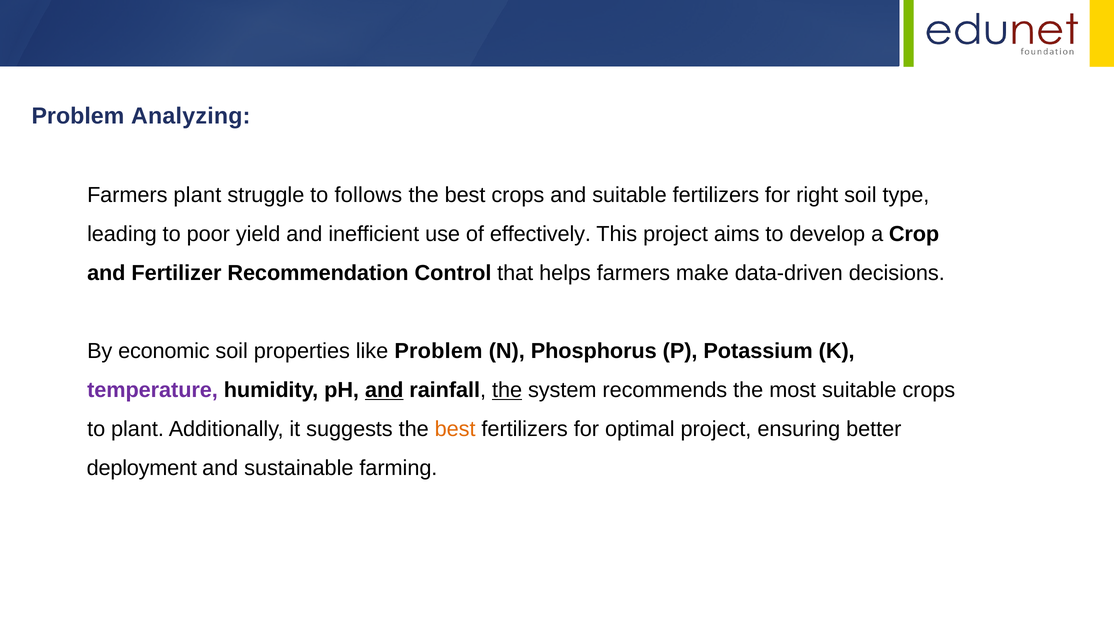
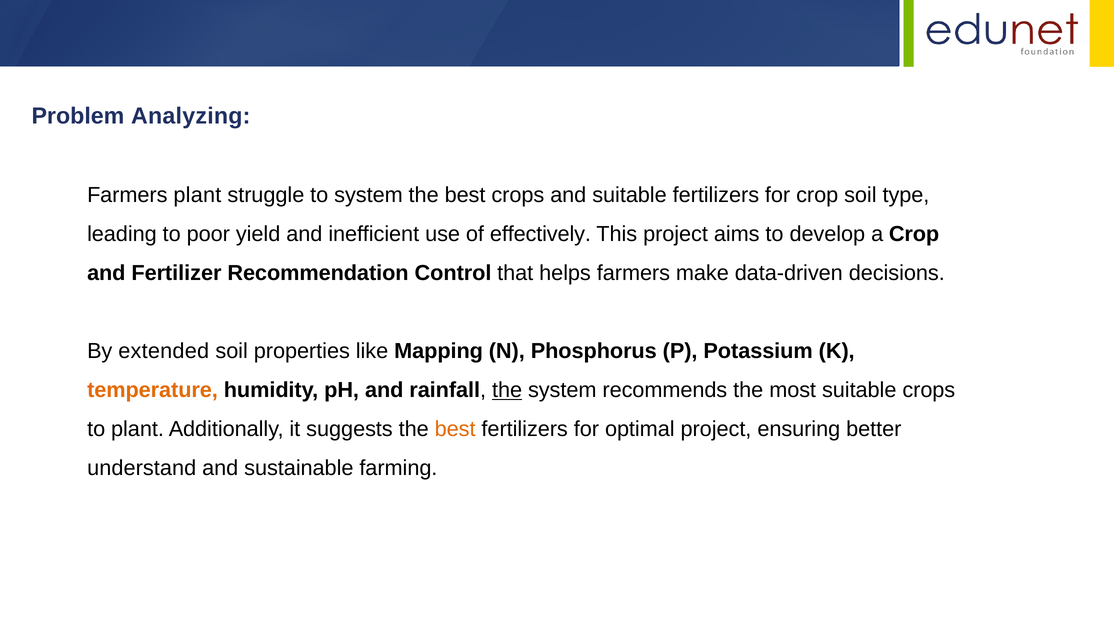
to follows: follows -> system
for right: right -> crop
economic: economic -> extended
like Problem: Problem -> Mapping
temperature colour: purple -> orange
and at (384, 390) underline: present -> none
deployment: deployment -> understand
